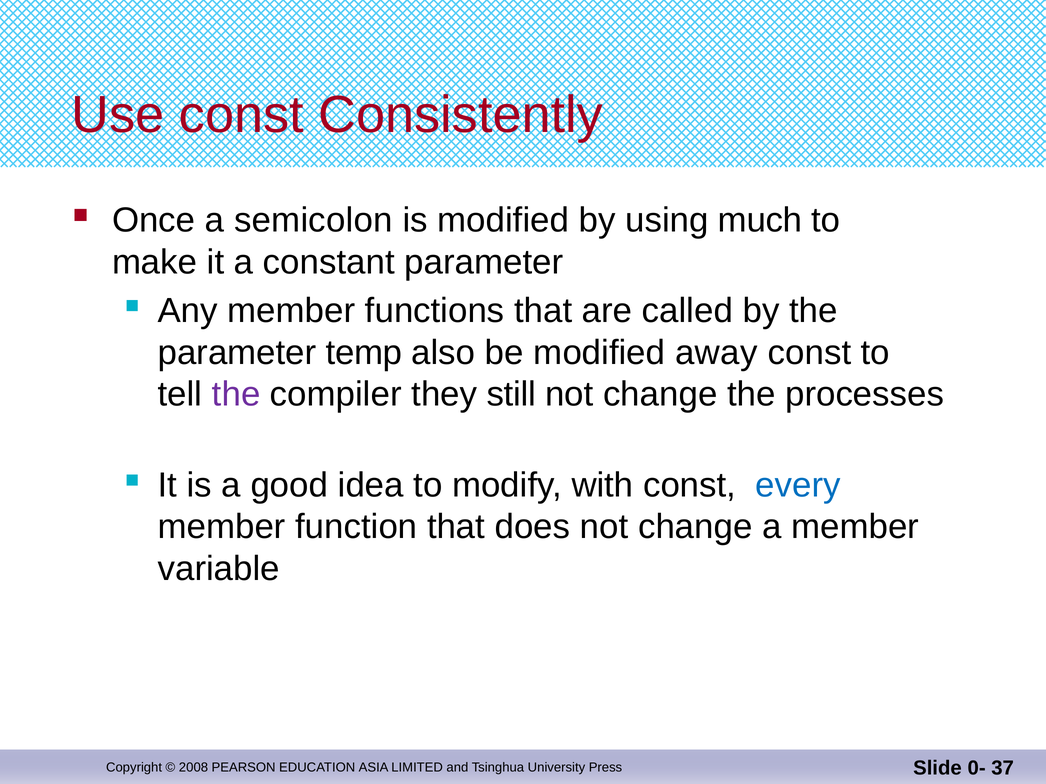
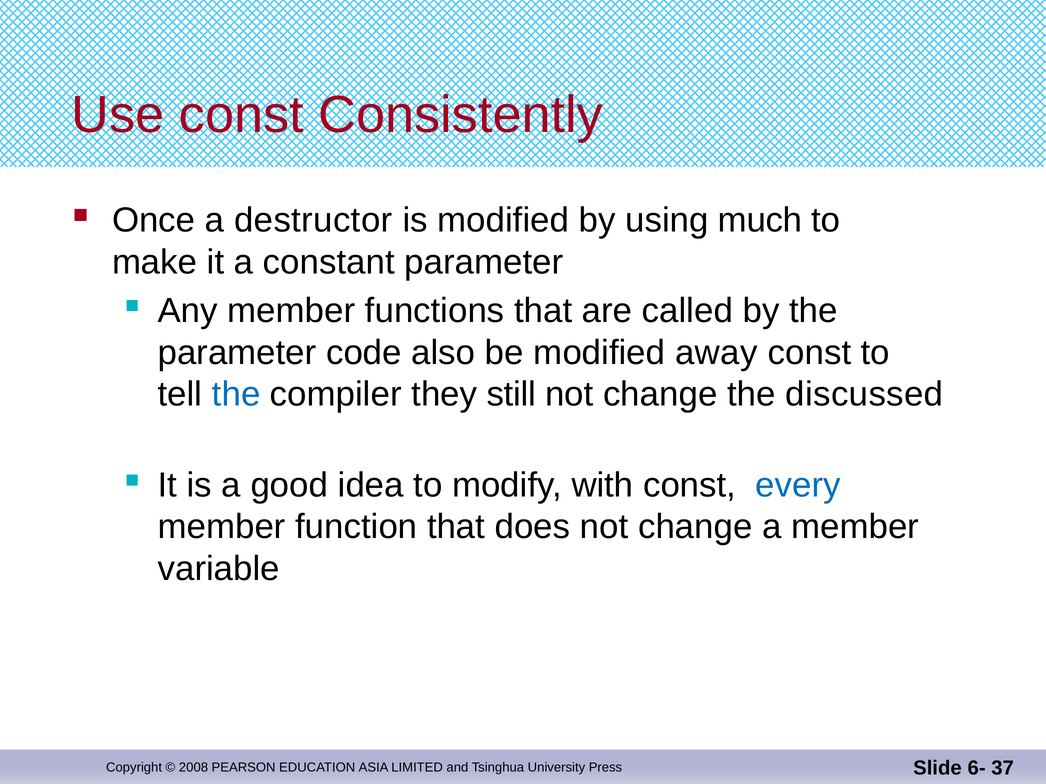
semicolon: semicolon -> destructor
temp: temp -> code
the at (236, 395) colour: purple -> blue
processes: processes -> discussed
0-: 0- -> 6-
